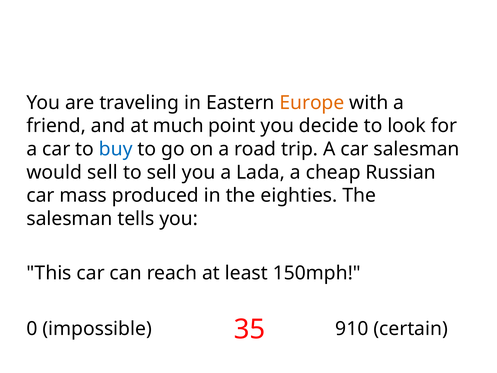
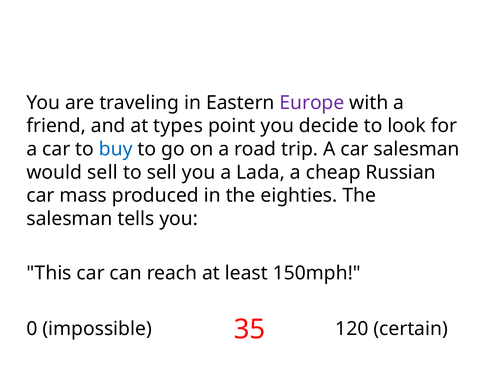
Europe colour: orange -> purple
much: much -> types
910: 910 -> 120
